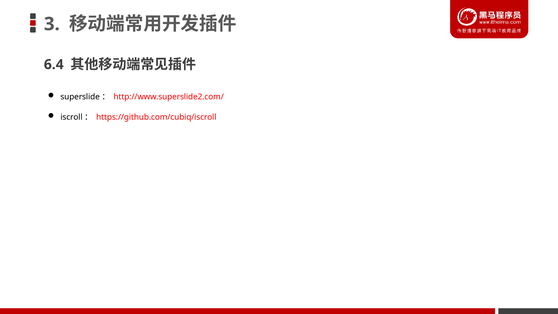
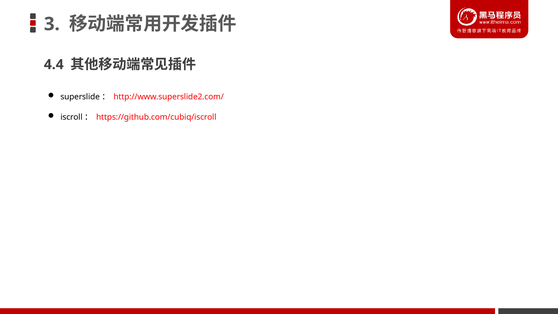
6.4: 6.4 -> 4.4
